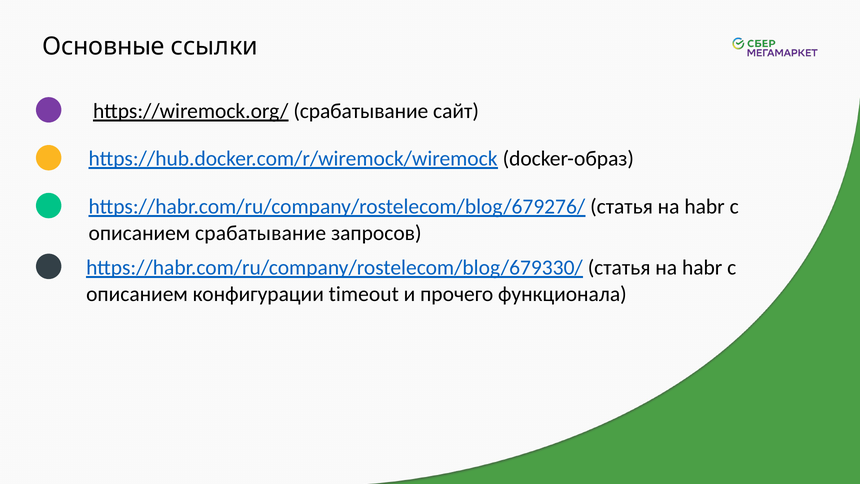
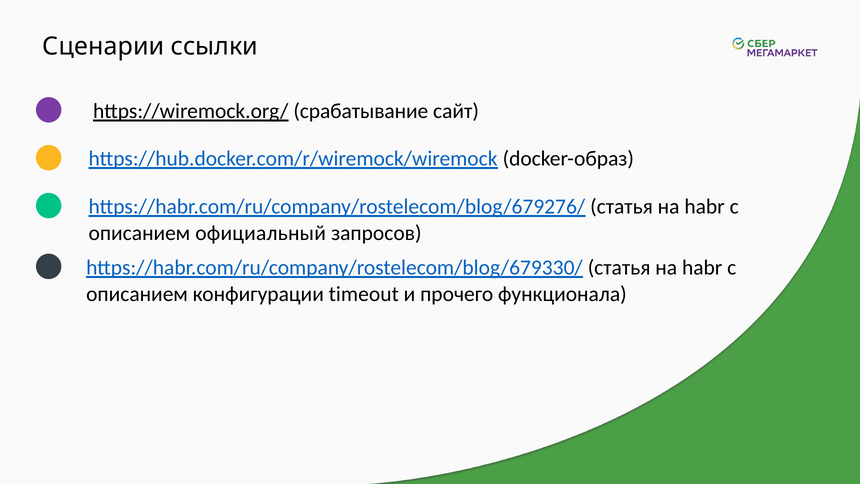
Основные: Основные -> Сценарии
описанием срабатывание: срабатывание -> официальный
